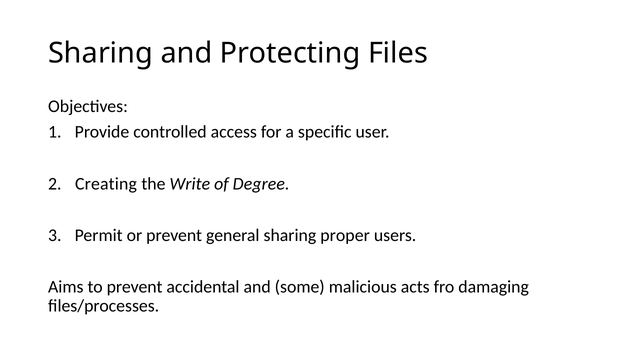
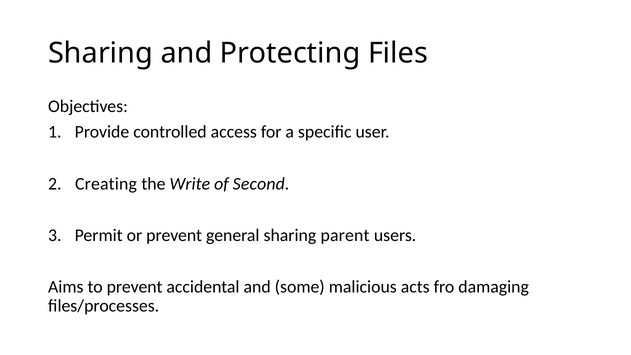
Degree: Degree -> Second
proper: proper -> parent
